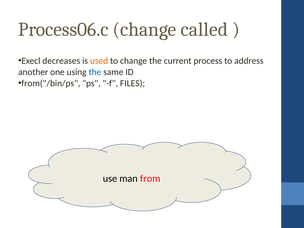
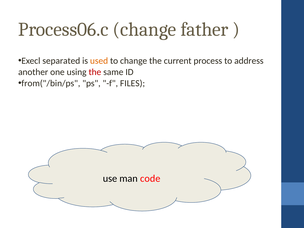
called: called -> father
decreases: decreases -> separated
the at (95, 72) colour: blue -> red
from: from -> code
